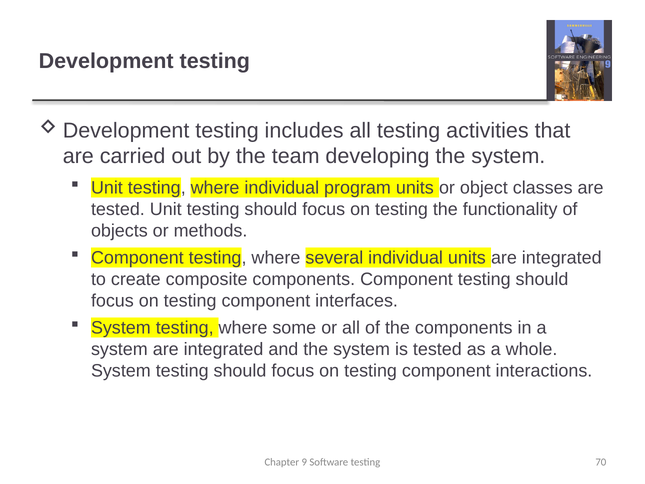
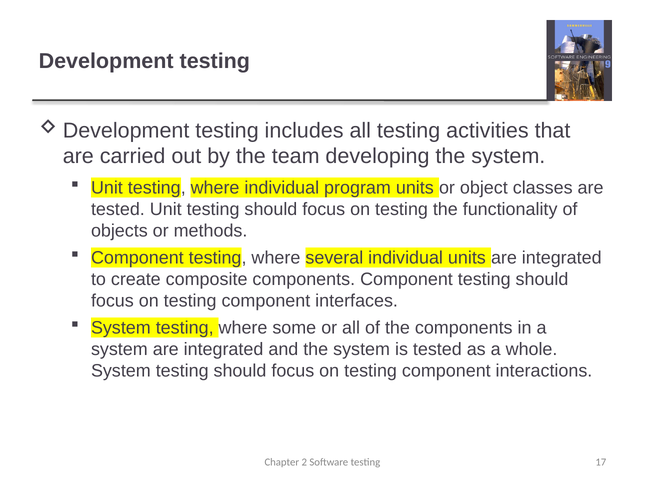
9: 9 -> 2
70: 70 -> 17
